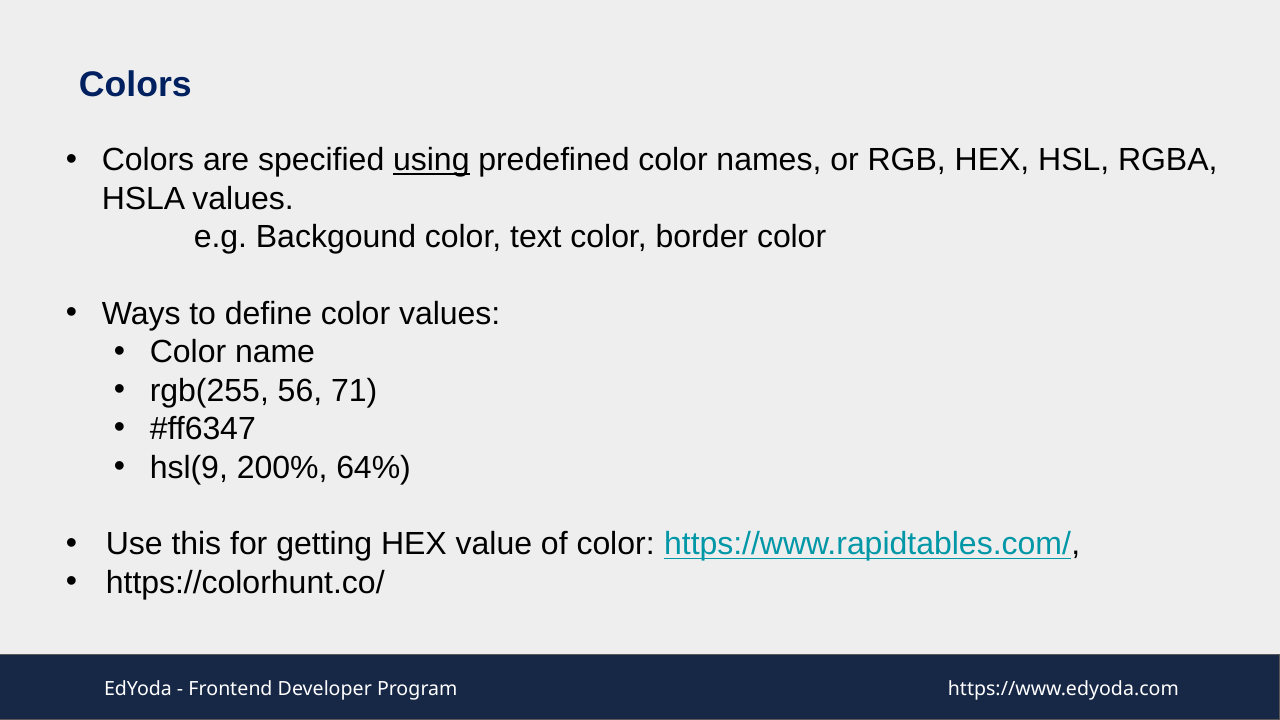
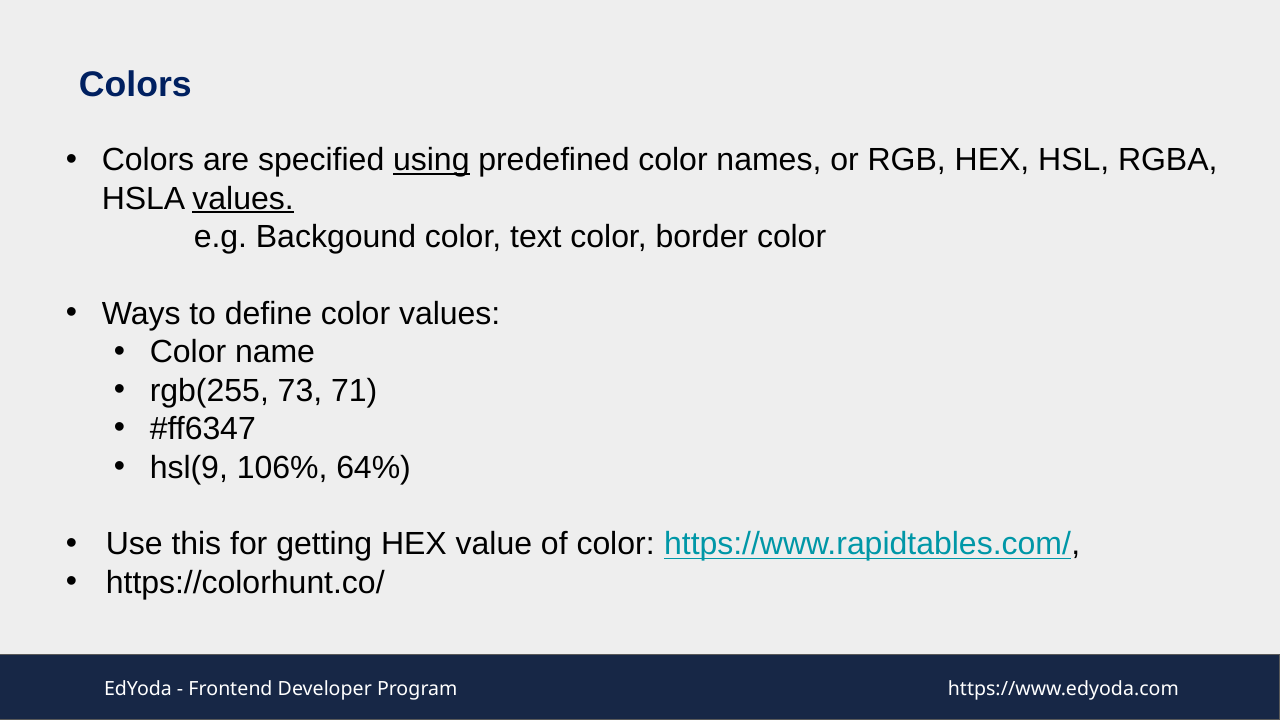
values at (243, 199) underline: none -> present
56: 56 -> 73
200%: 200% -> 106%
